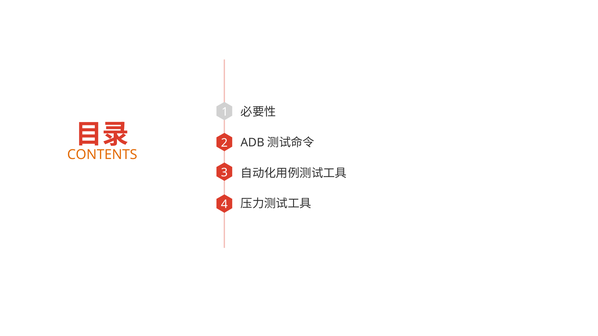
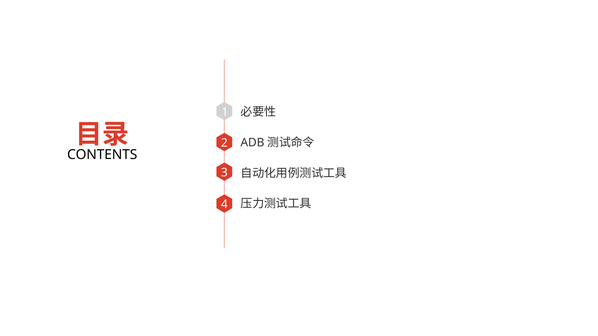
CONTENTS colour: orange -> black
